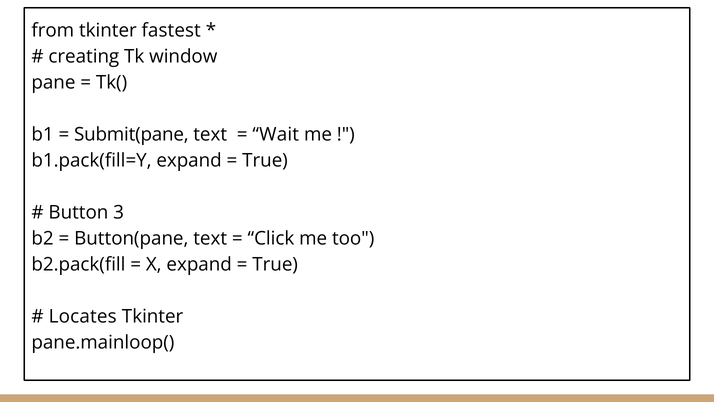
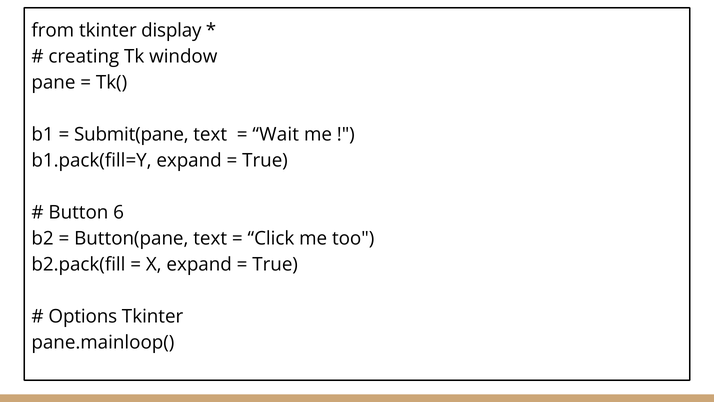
fastest: fastest -> display
3: 3 -> 6
Locates: Locates -> Options
